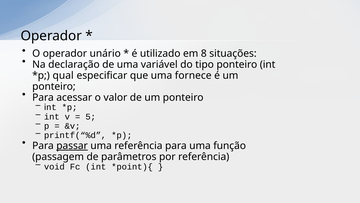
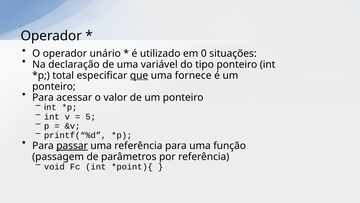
8: 8 -> 0
qual: qual -> total
que underline: none -> present
